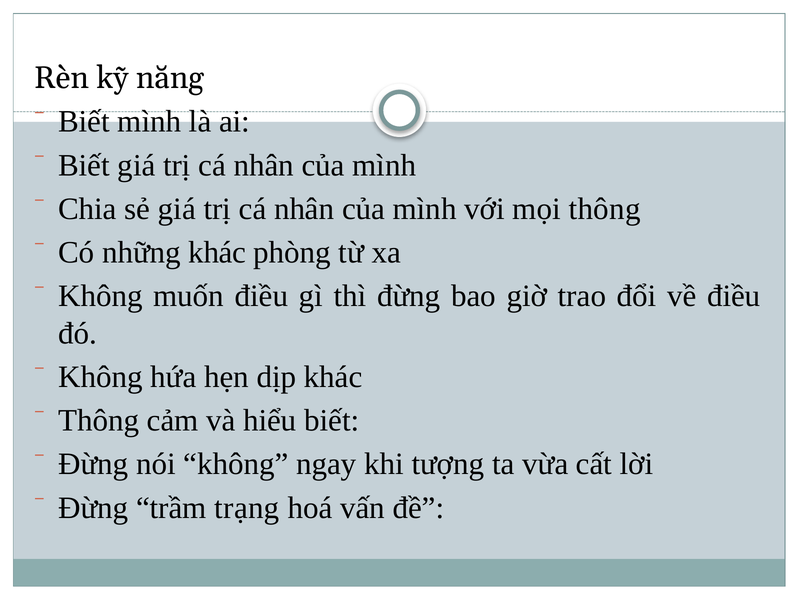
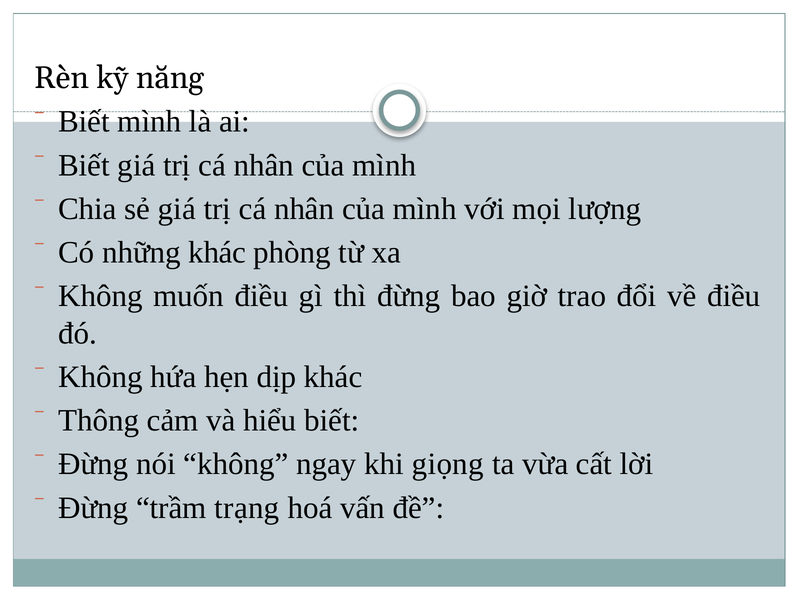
mọi thông: thông -> lượng
tượng: tượng -> giọng
